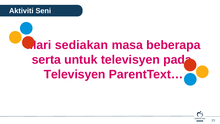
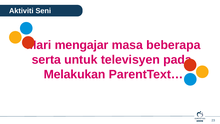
sediakan: sediakan -> mengajar
Televisyen at (75, 74): Televisyen -> Melakukan
